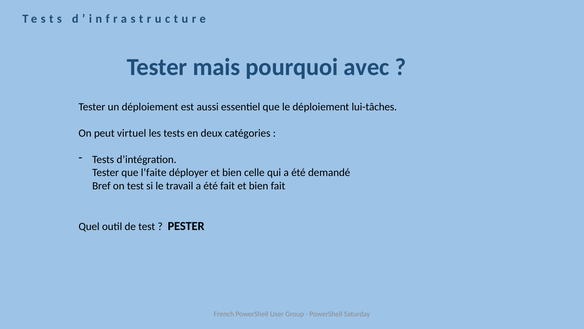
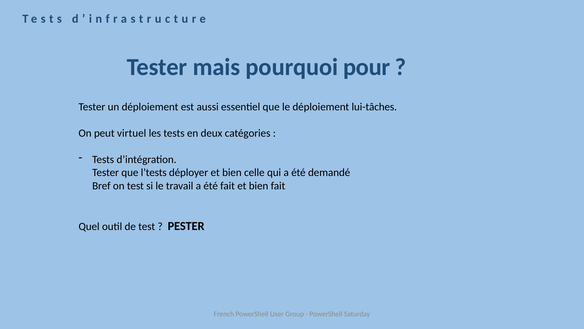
avec: avec -> pour
l’faite: l’faite -> l’tests
